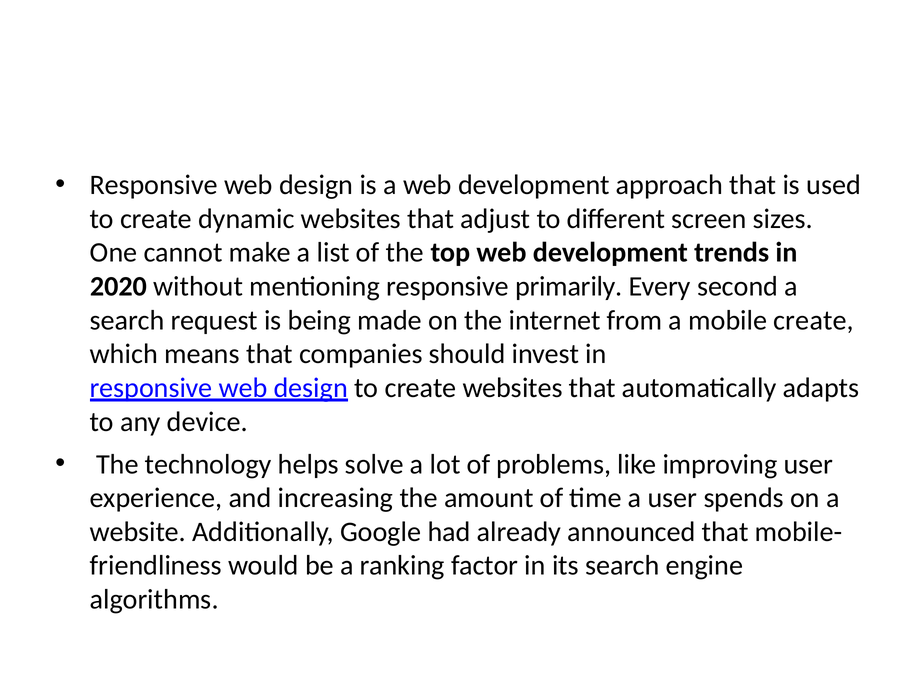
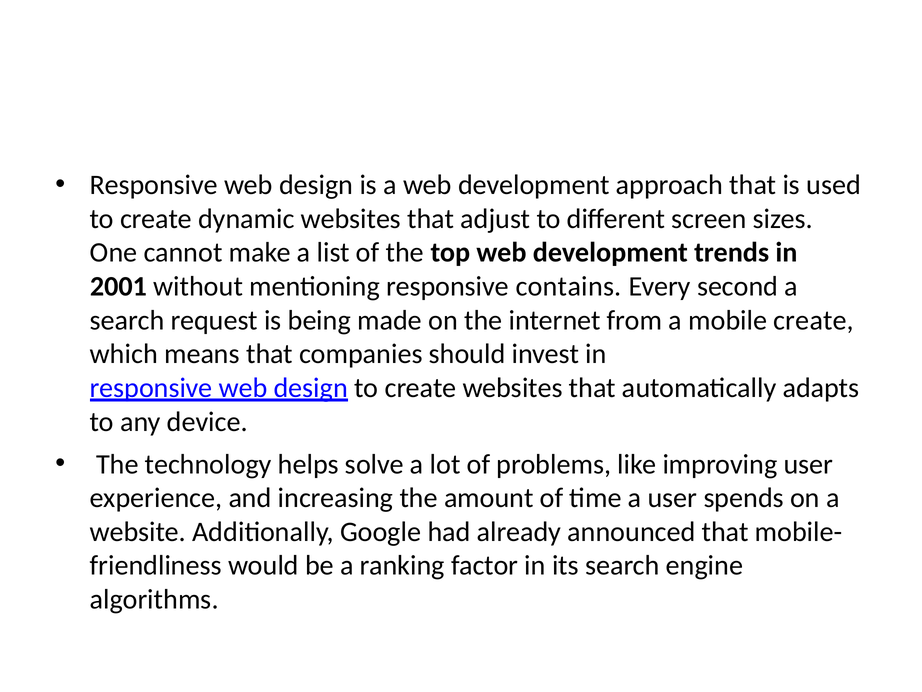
2020: 2020 -> 2001
primarily: primarily -> contains
